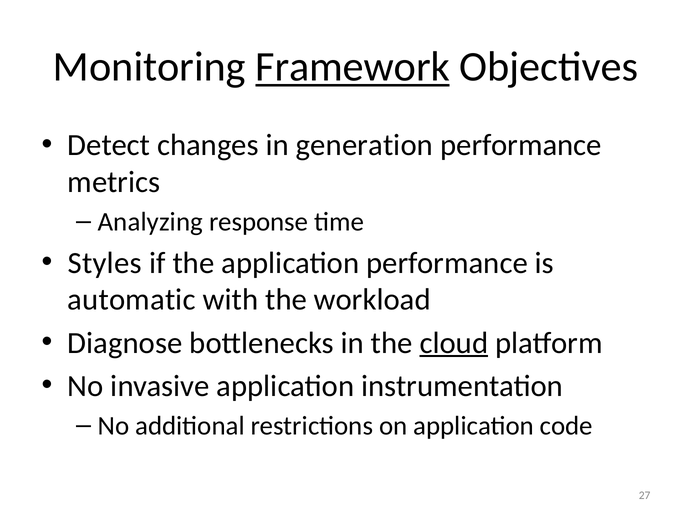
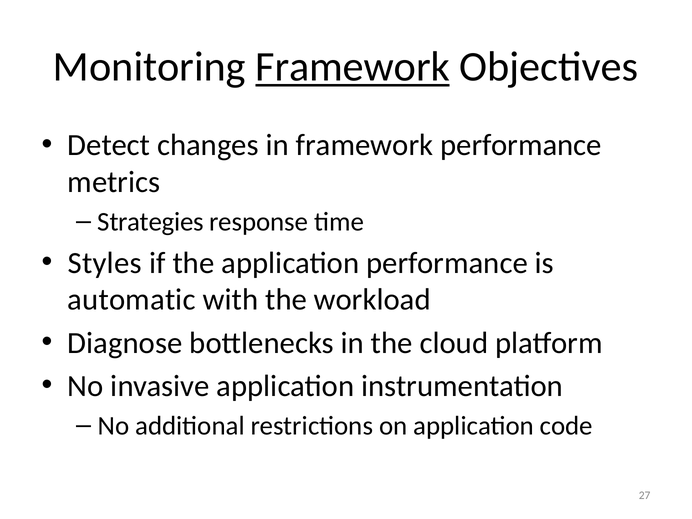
in generation: generation -> framework
Analyzing: Analyzing -> Strategies
cloud underline: present -> none
